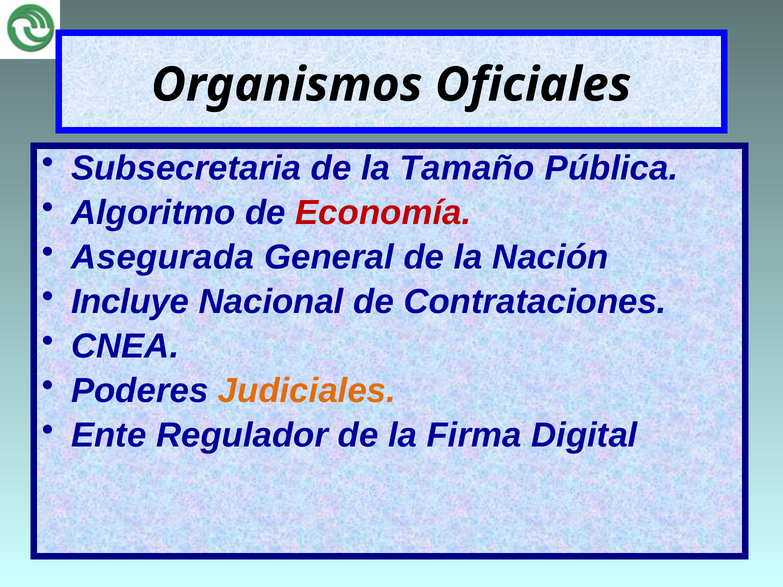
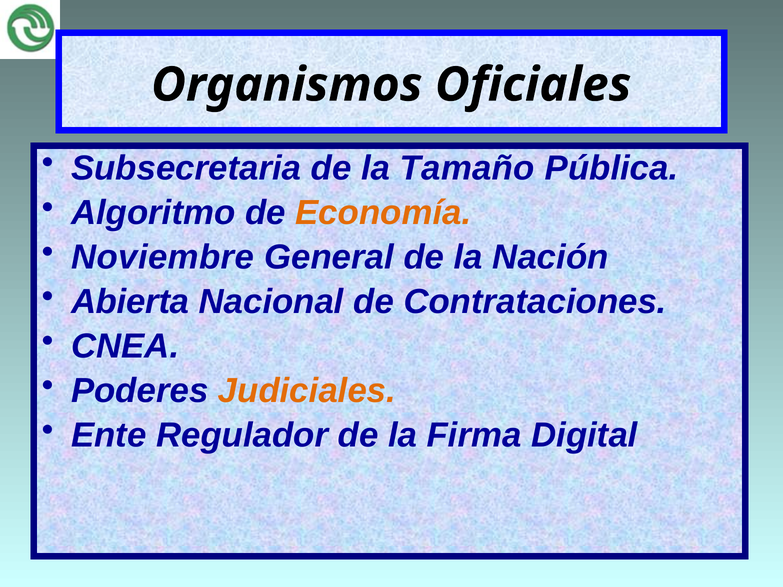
Economía colour: red -> orange
Asegurada: Asegurada -> Noviembre
Incluye: Incluye -> Abierta
